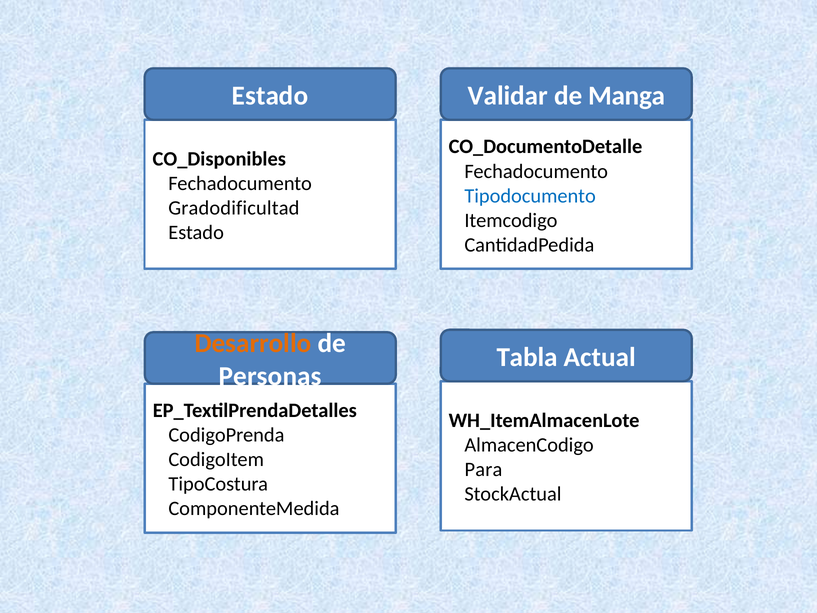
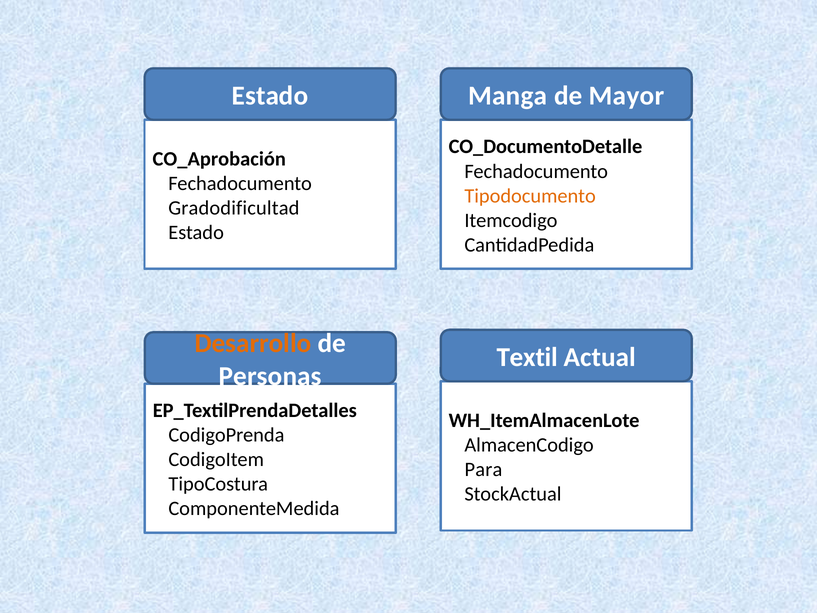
Validar: Validar -> Manga
Manga: Manga -> Mayor
CO_Disponibles: CO_Disponibles -> CO_Aprobación
Tipodocumento colour: blue -> orange
Tabla: Tabla -> Textil
